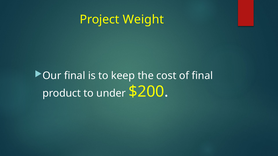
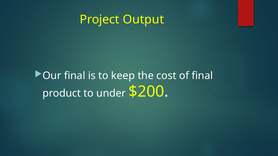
Weight: Weight -> Output
